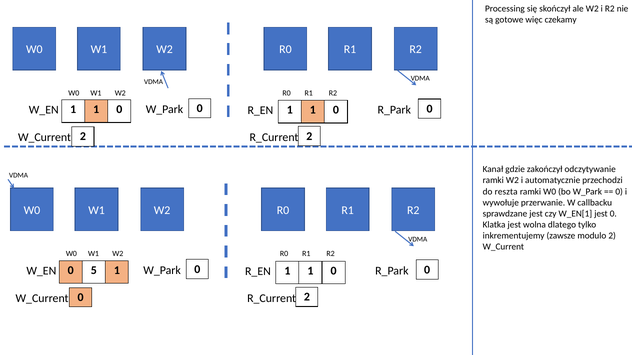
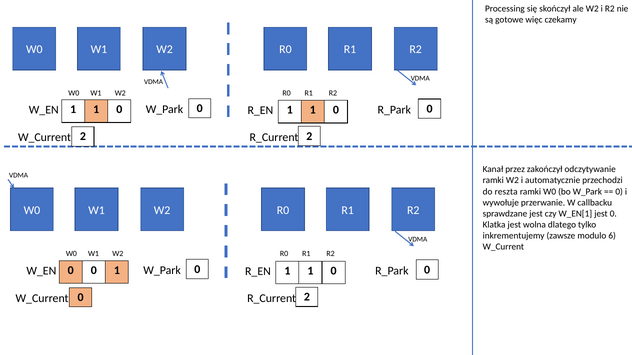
gdzie: gdzie -> przez
modulo 2: 2 -> 6
0 5: 5 -> 0
